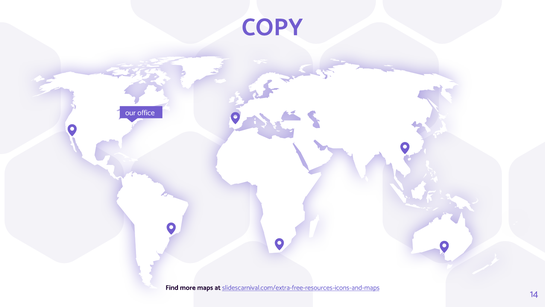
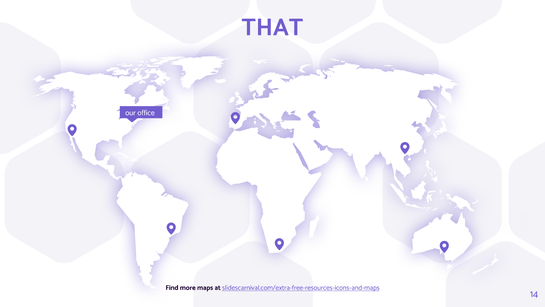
COPY: COPY -> THAT
